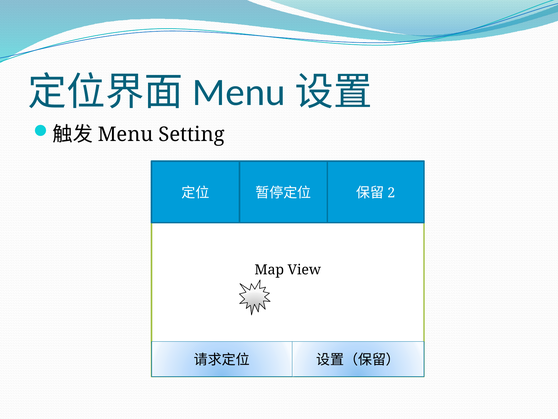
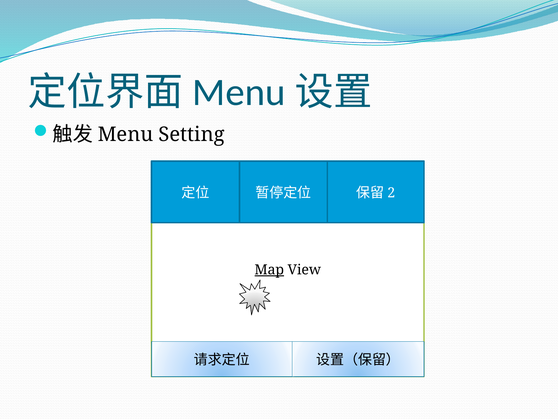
Map underline: none -> present
